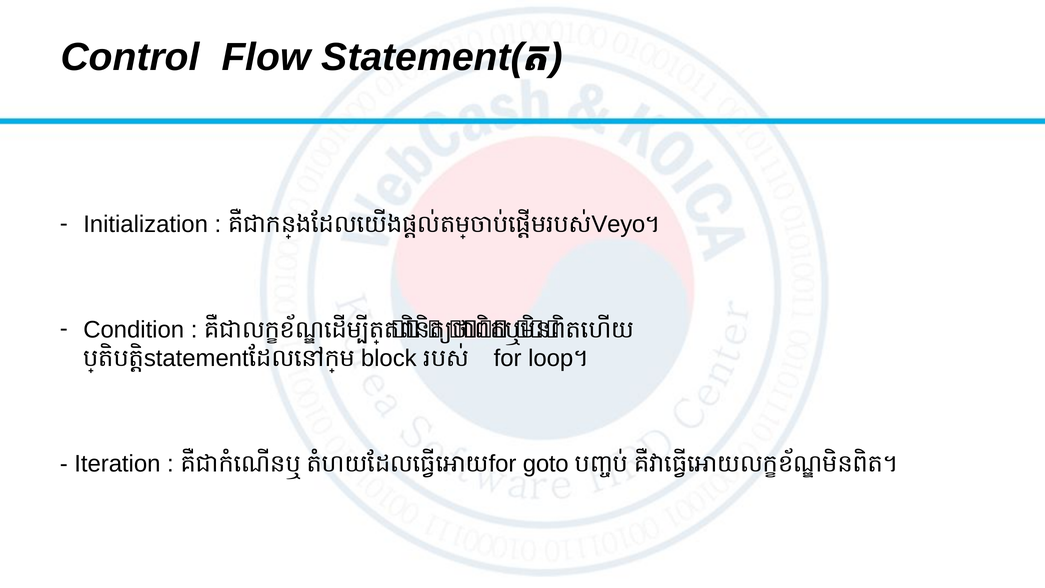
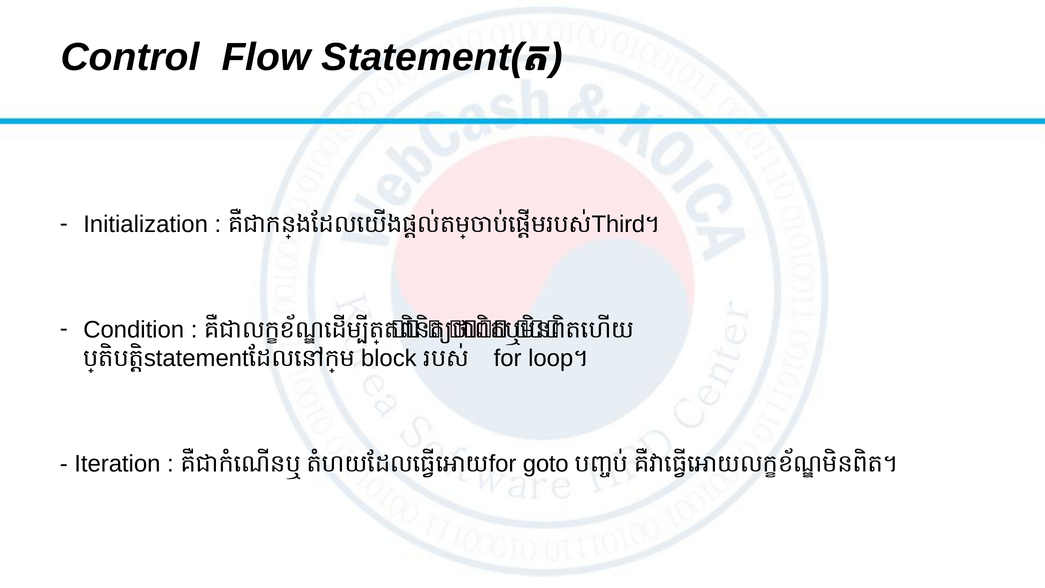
Veyo: Veyo -> Third
